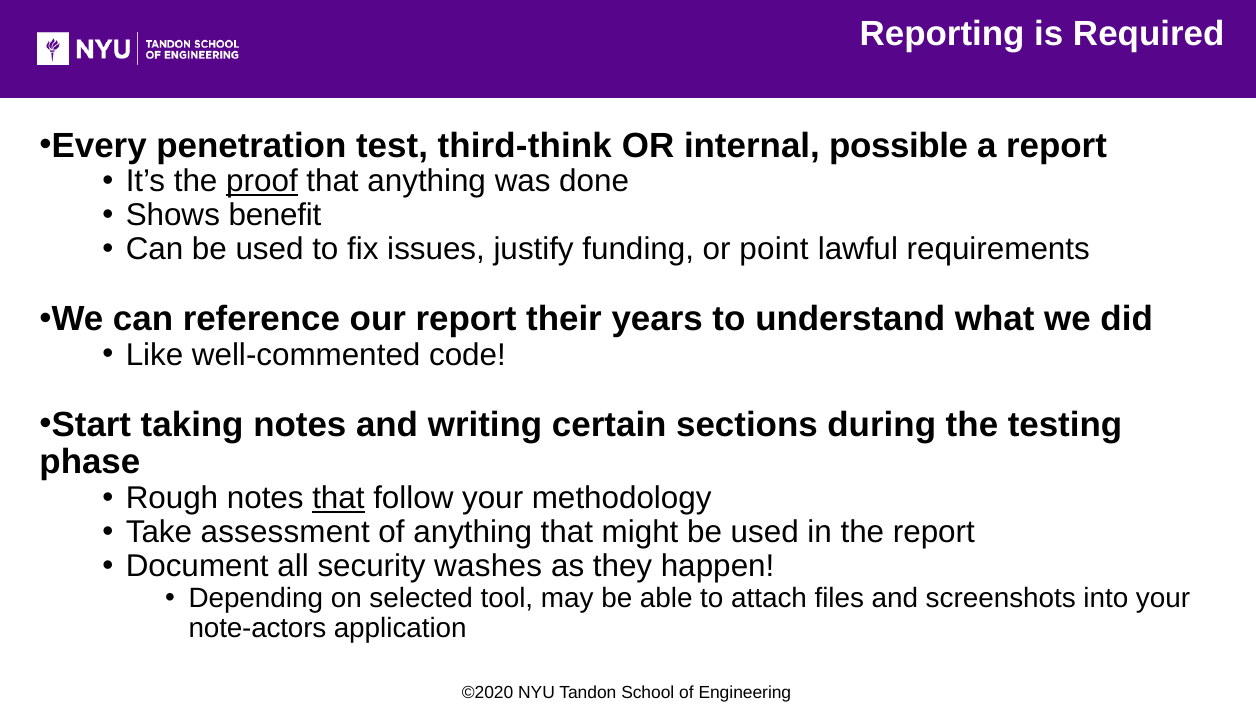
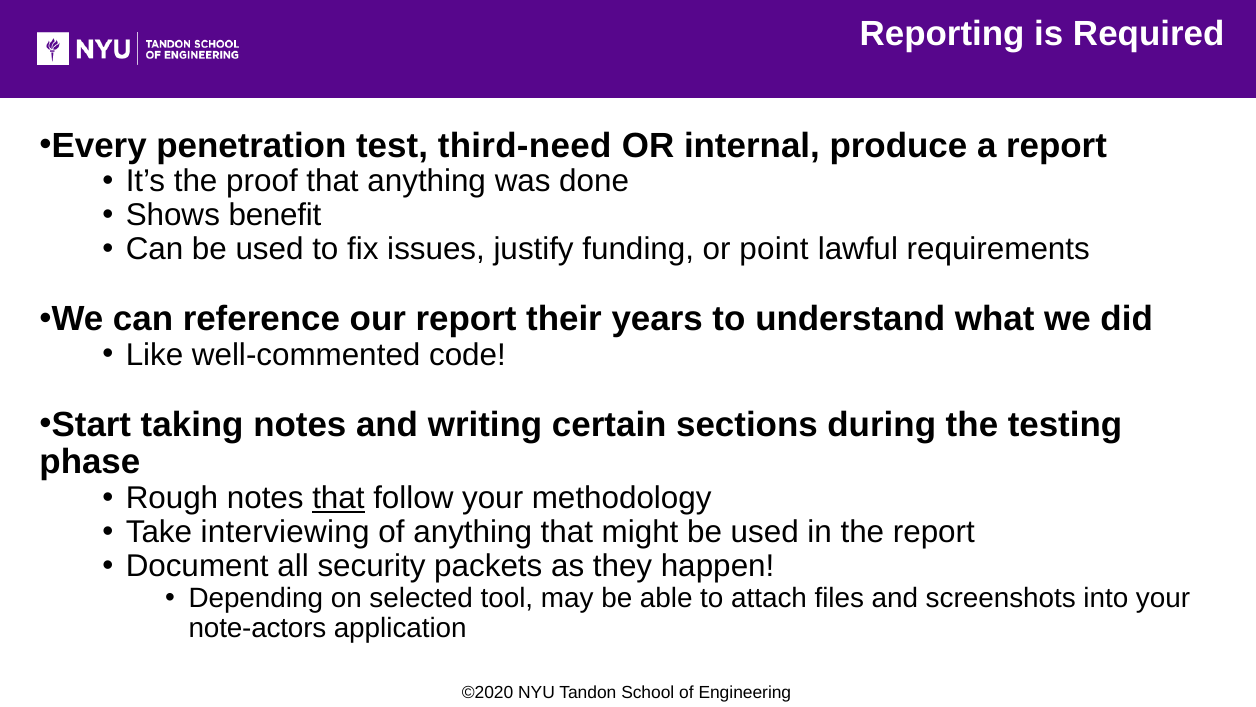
third-think: third-think -> third-need
possible: possible -> produce
proof underline: present -> none
assessment: assessment -> interviewing
washes: washes -> packets
